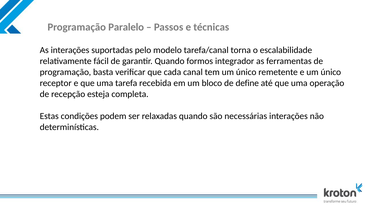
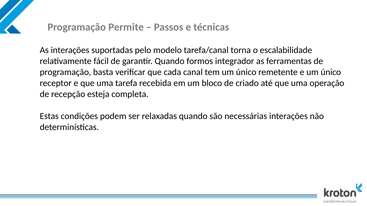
Paralelo: Paralelo -> Permite
define: define -> criado
